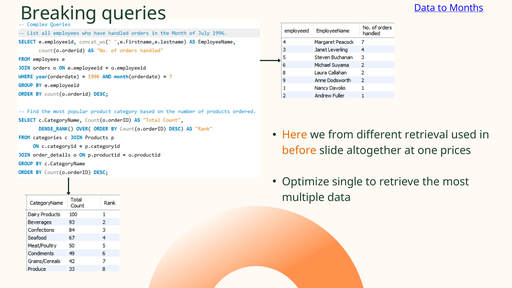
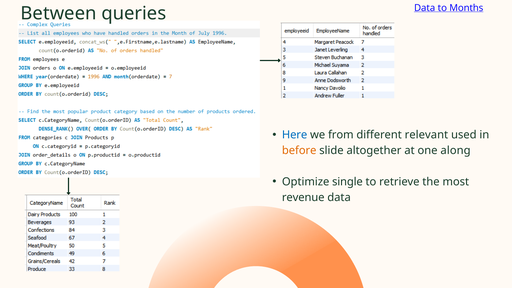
Breaking: Breaking -> Between
Here colour: orange -> blue
retrieval: retrieval -> relevant
prices: prices -> along
multiple: multiple -> revenue
